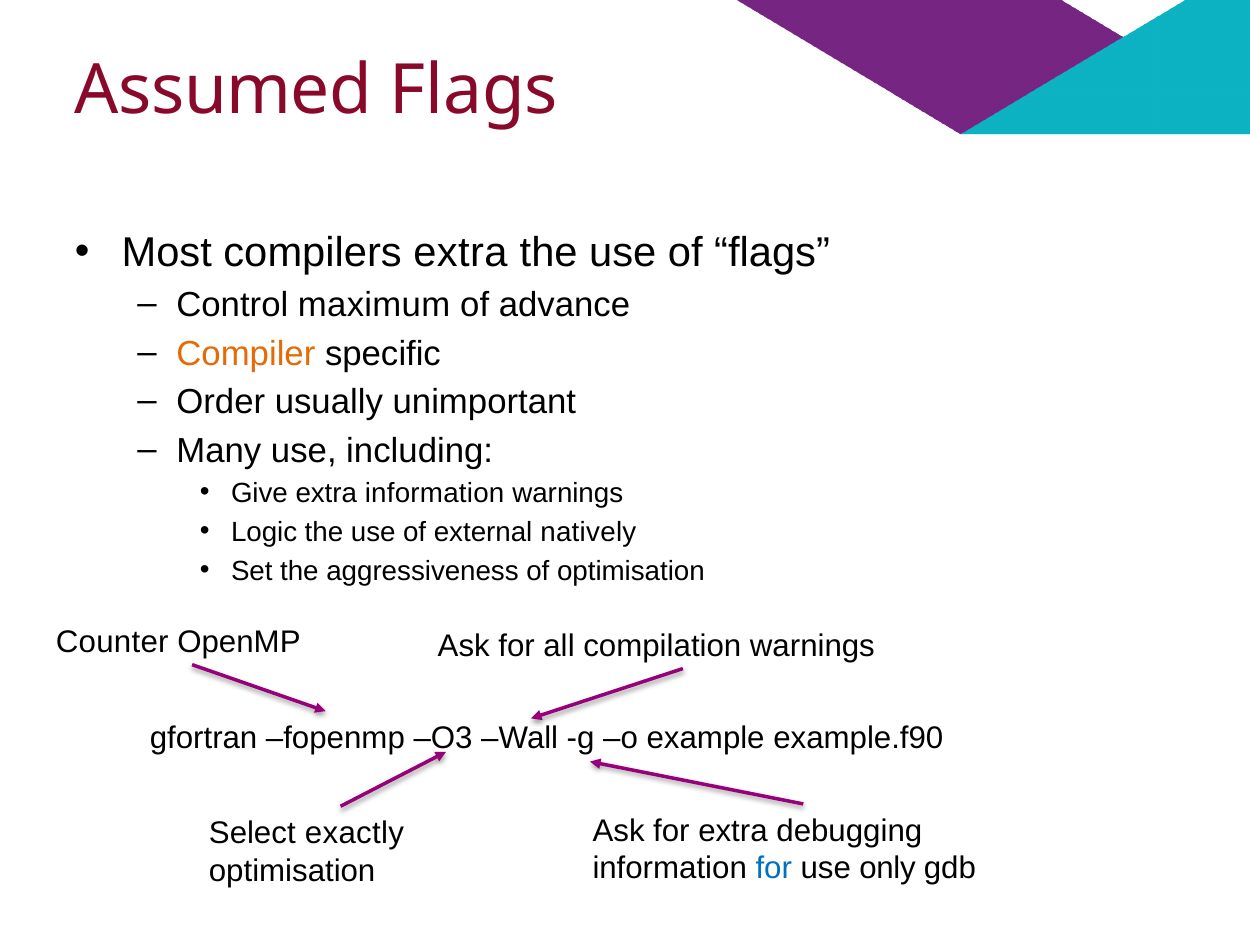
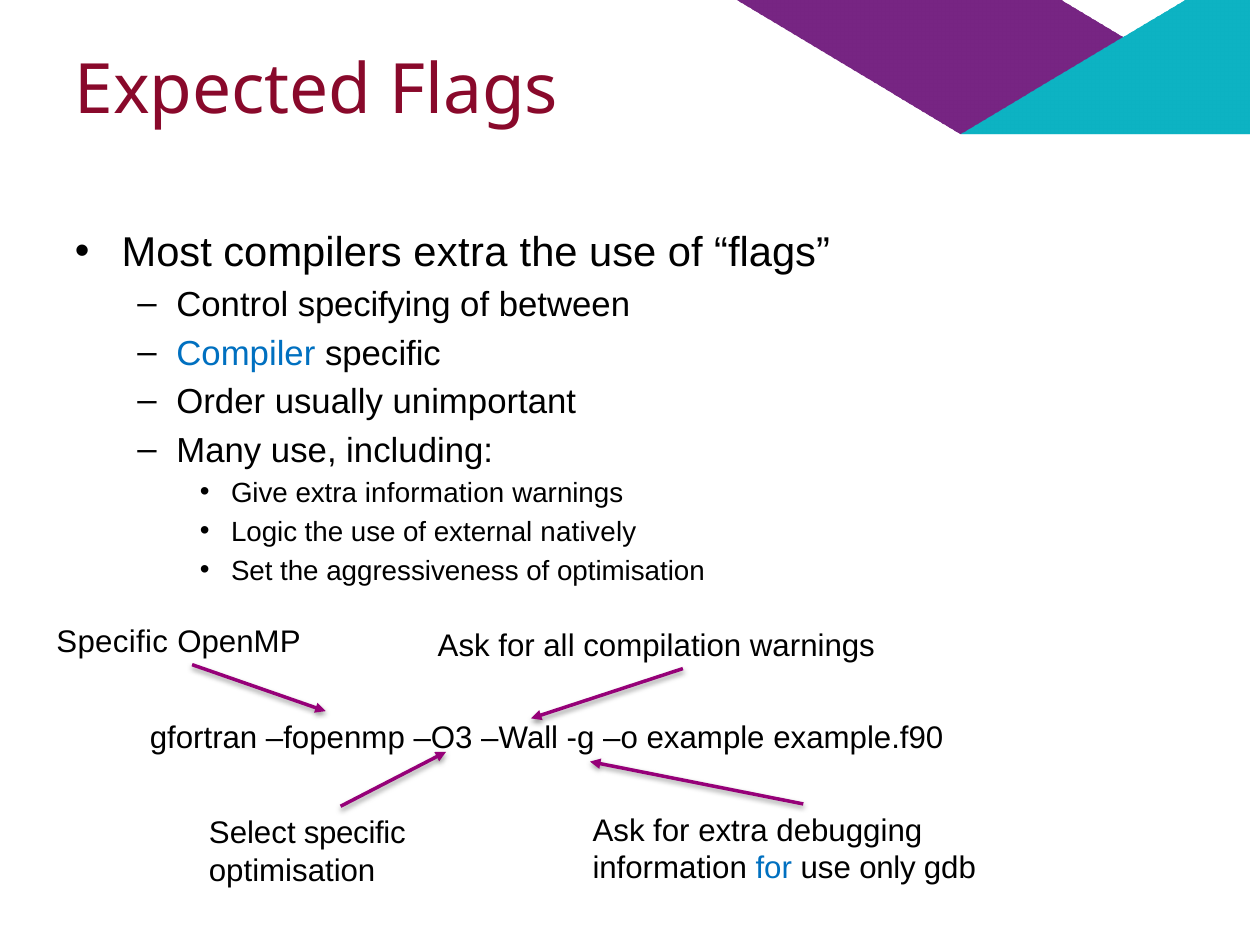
Assumed: Assumed -> Expected
maximum: maximum -> specifying
advance: advance -> between
Compiler colour: orange -> blue
Counter at (112, 642): Counter -> Specific
Select exactly: exactly -> specific
